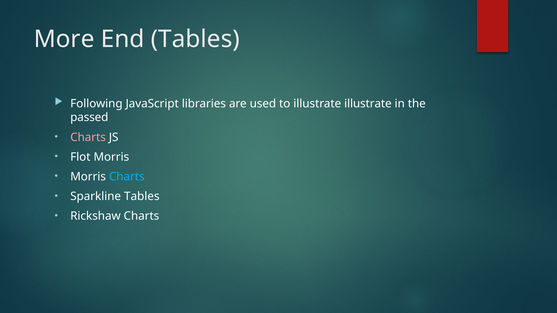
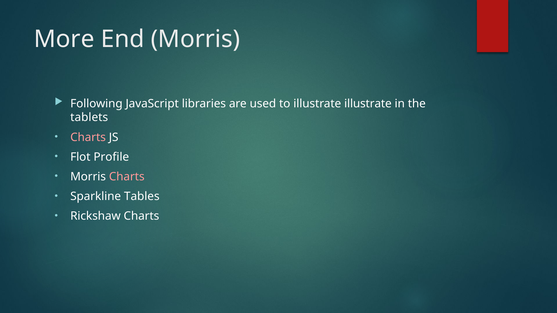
End Tables: Tables -> Morris
passed: passed -> tablets
Flot Morris: Morris -> Profile
Charts at (127, 177) colour: light blue -> pink
